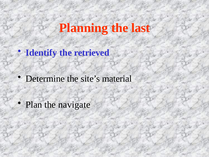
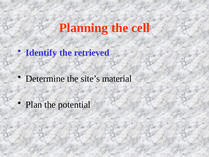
last: last -> cell
navigate: navigate -> potential
